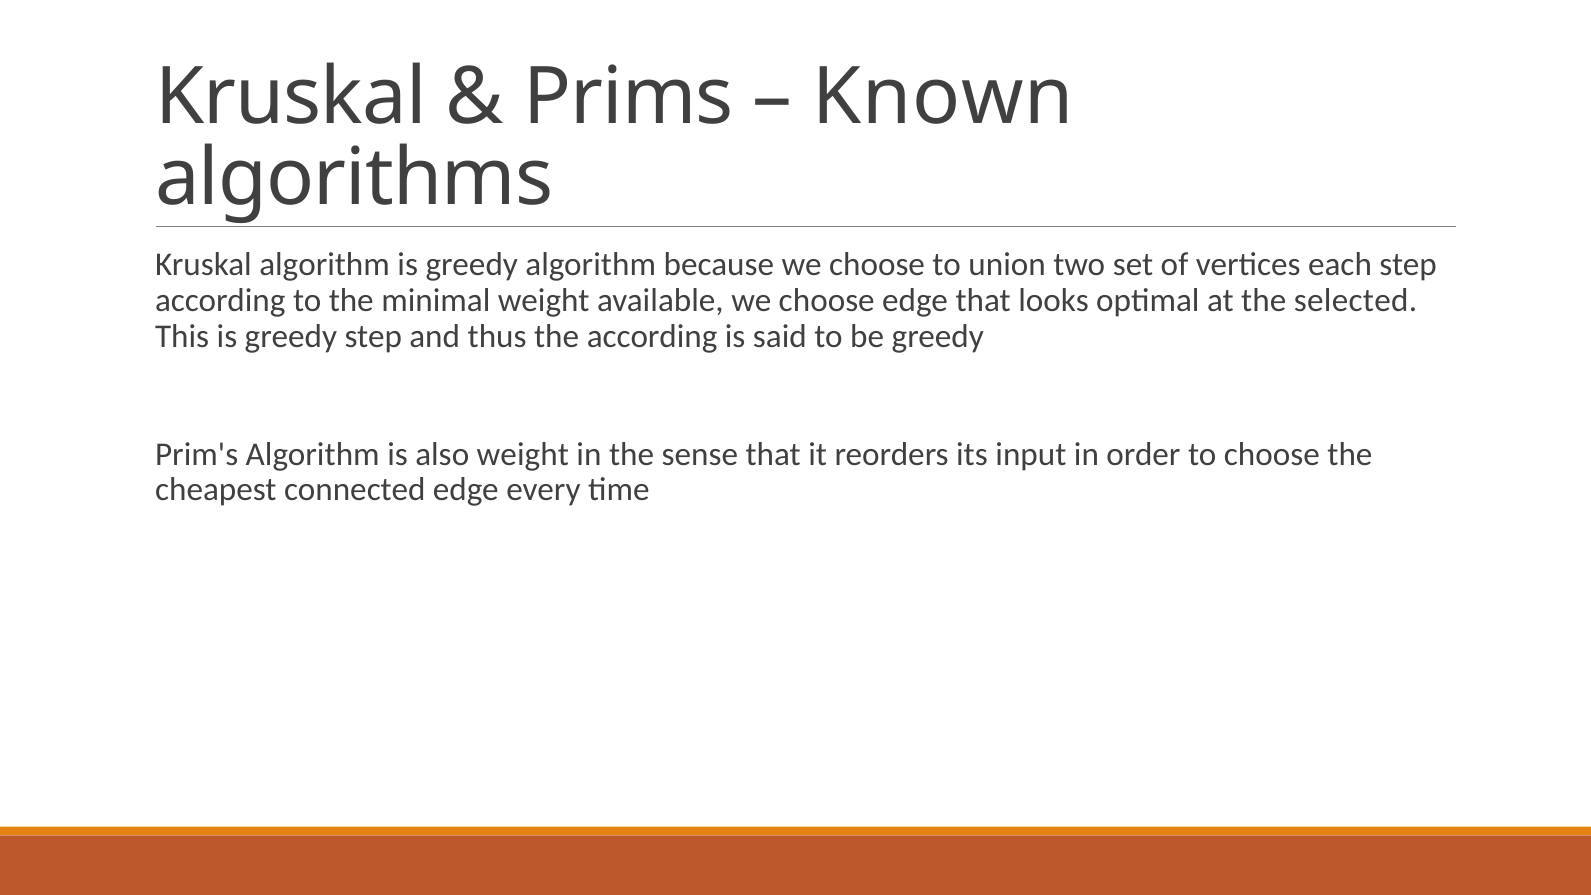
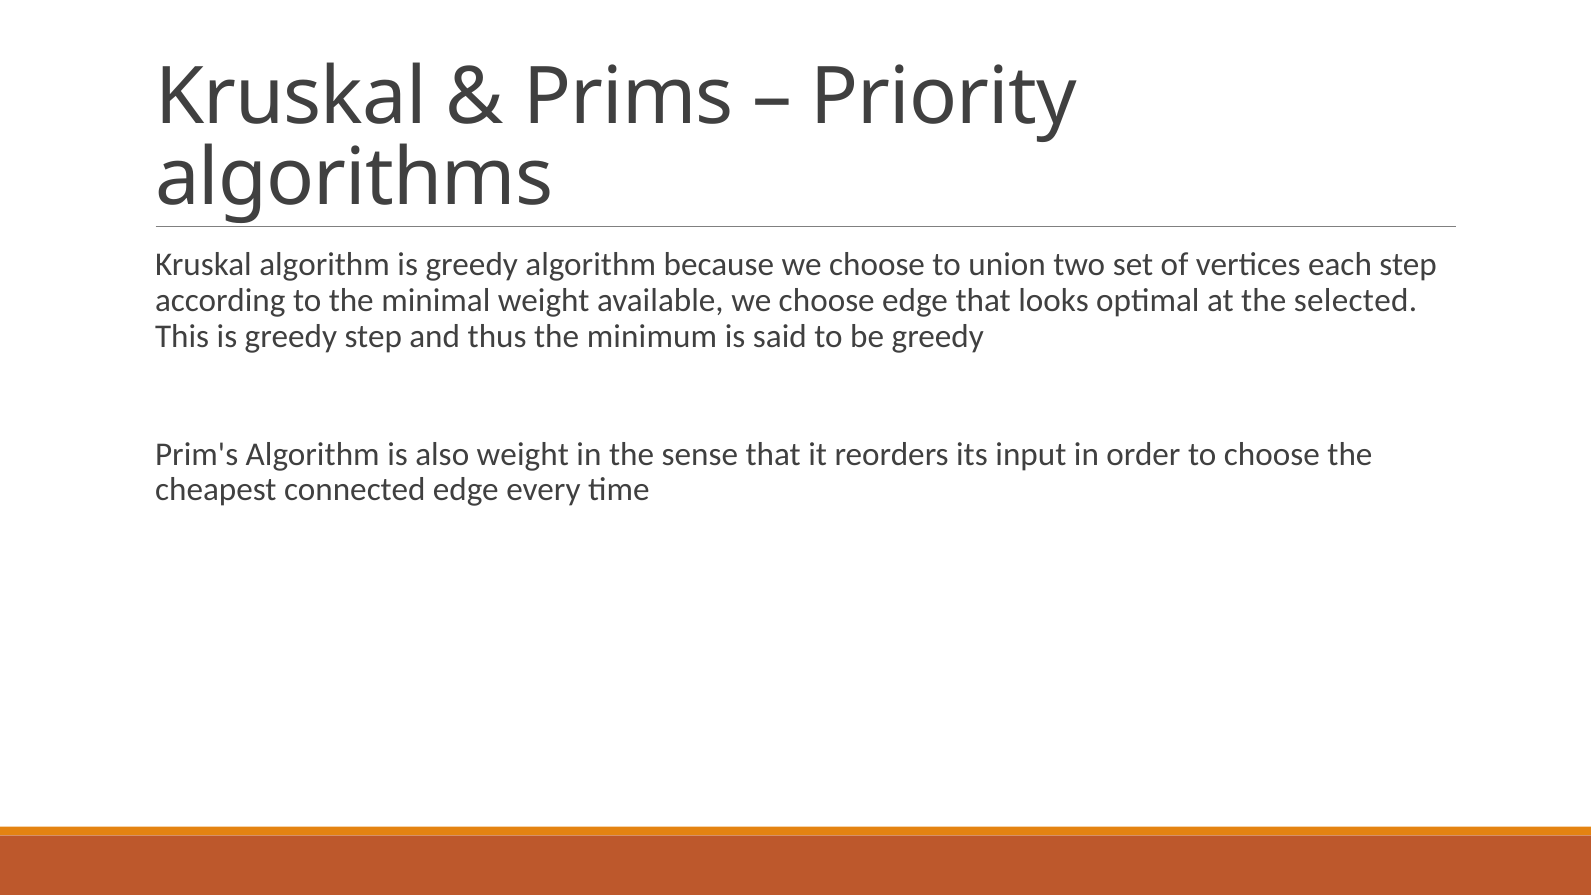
Known: Known -> Priority
the according: according -> minimum
